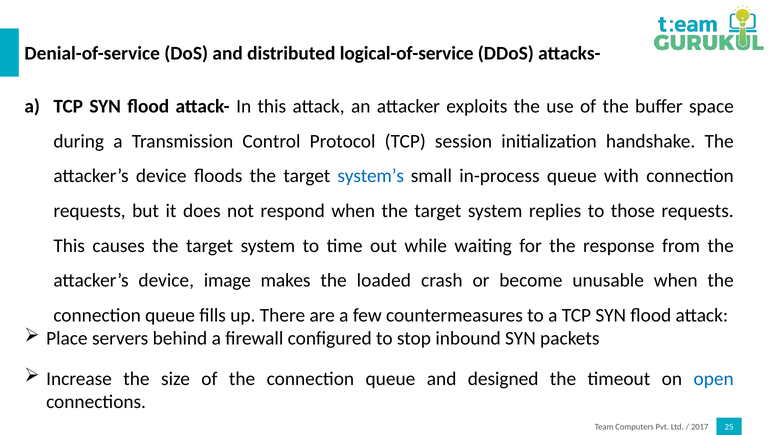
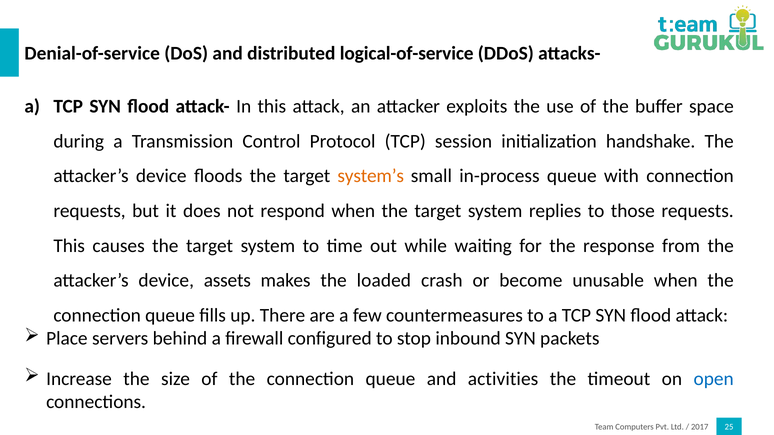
system’s colour: blue -> orange
image: image -> assets
designed: designed -> activities
